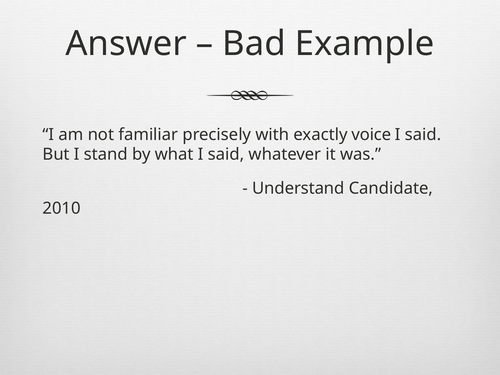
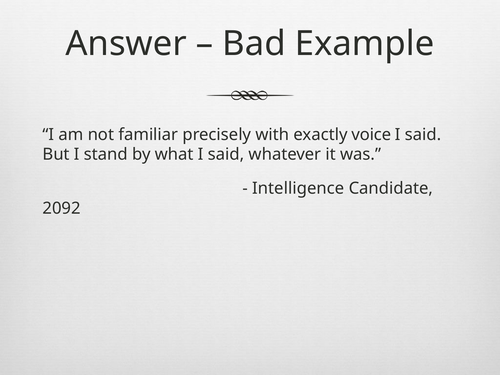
Understand: Understand -> Intelligence
2010: 2010 -> 2092
